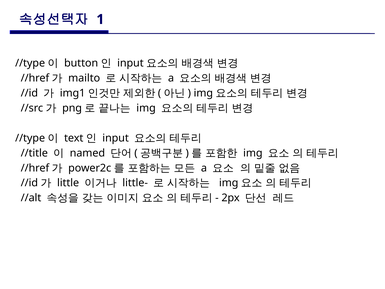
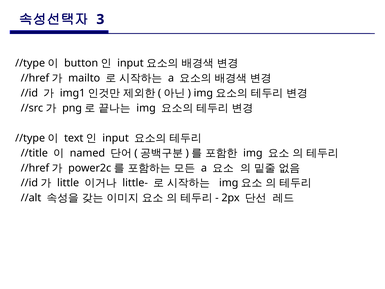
1: 1 -> 3
